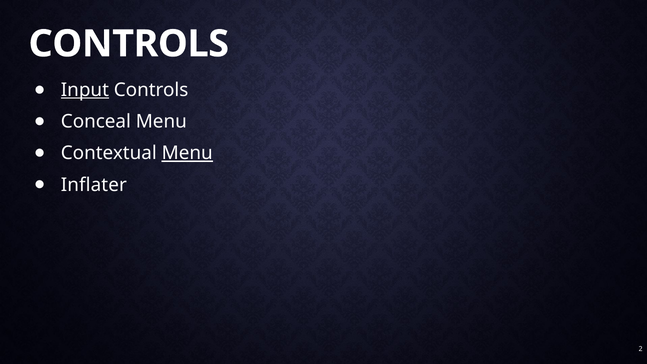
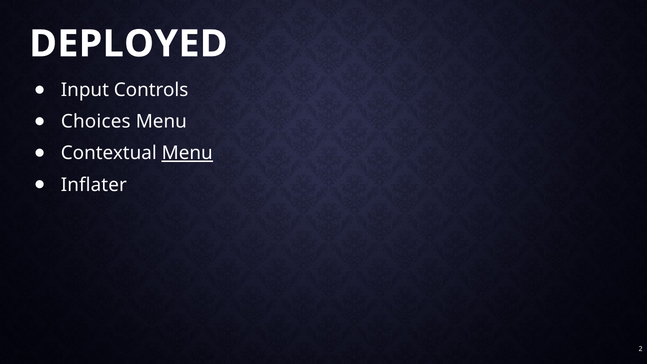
CONTROLS at (129, 44): CONTROLS -> DEPLOYED
Input underline: present -> none
Conceal: Conceal -> Choices
